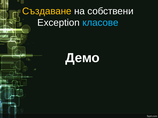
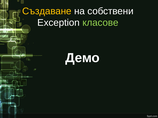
класове colour: light blue -> light green
